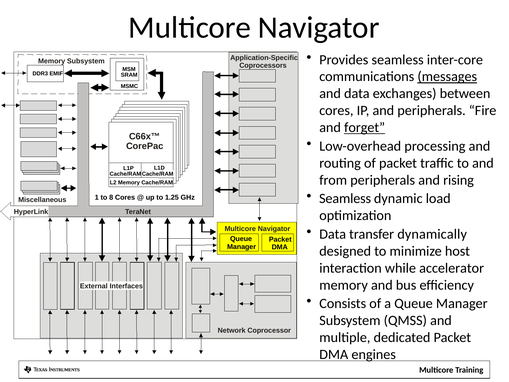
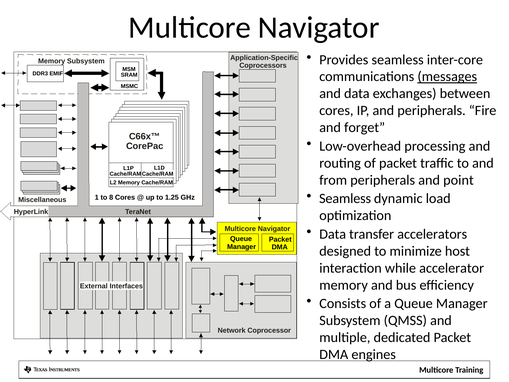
forget underline: present -> none
rising: rising -> point
dynamically: dynamically -> accelerators
